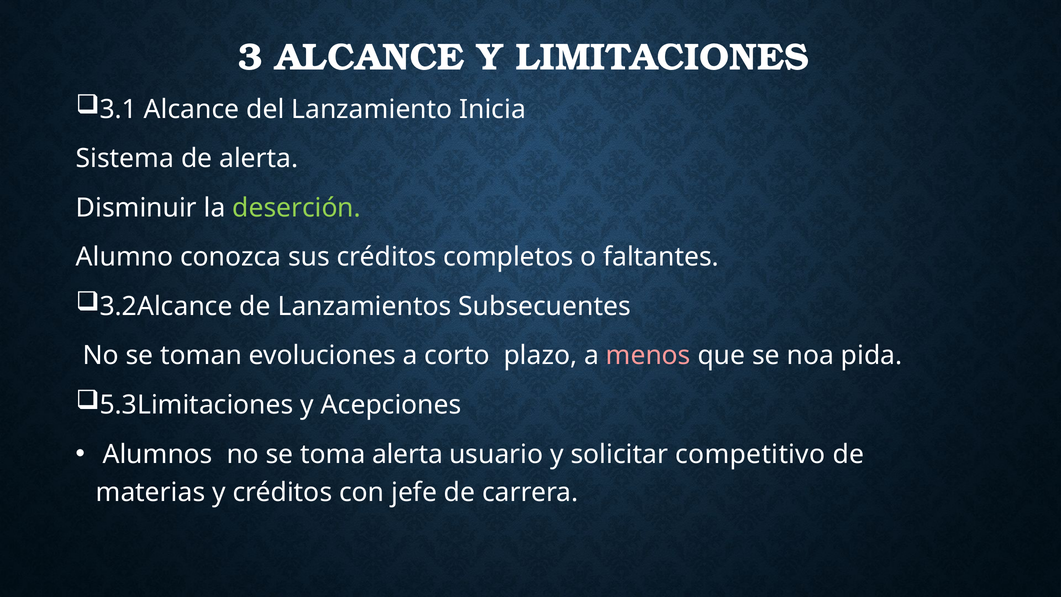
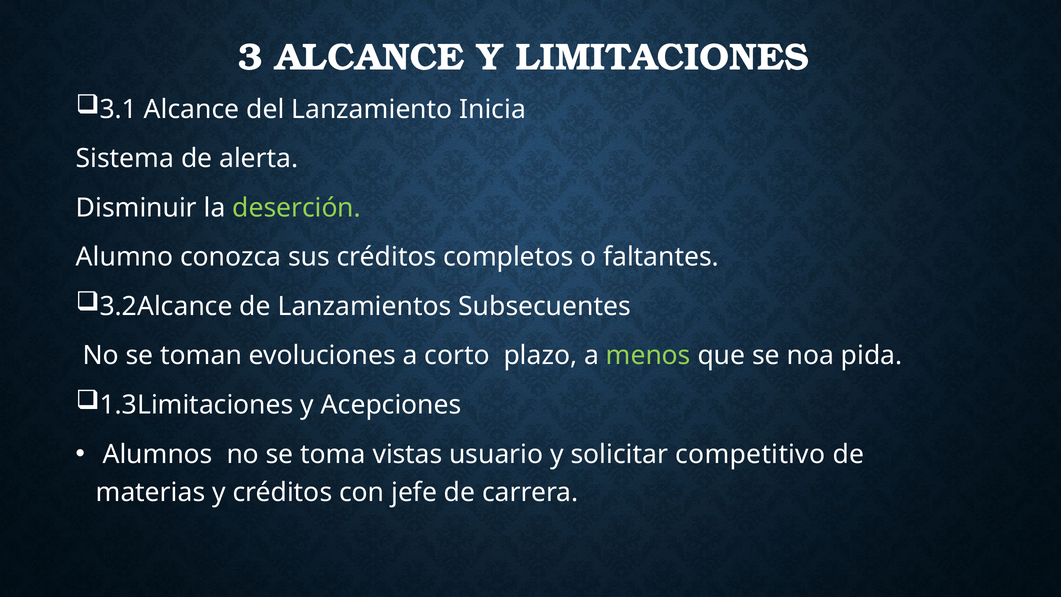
menos colour: pink -> light green
5.3Limitaciones: 5.3Limitaciones -> 1.3Limitaciones
toma alerta: alerta -> vistas
